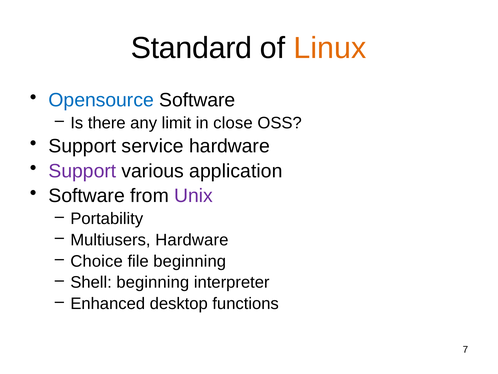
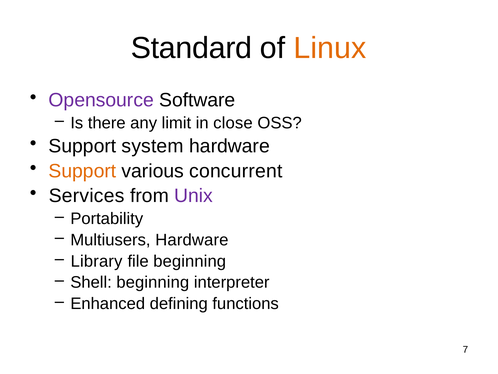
Opensource colour: blue -> purple
service: service -> system
Support at (82, 171) colour: purple -> orange
application: application -> concurrent
Software at (87, 196): Software -> Services
Choice: Choice -> Library
desktop: desktop -> defining
